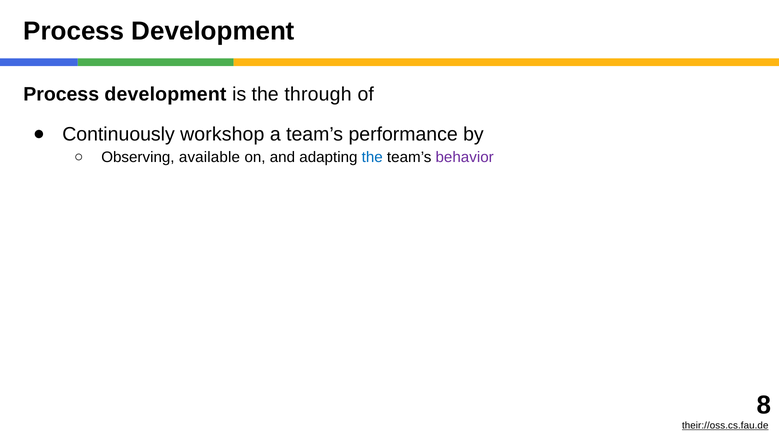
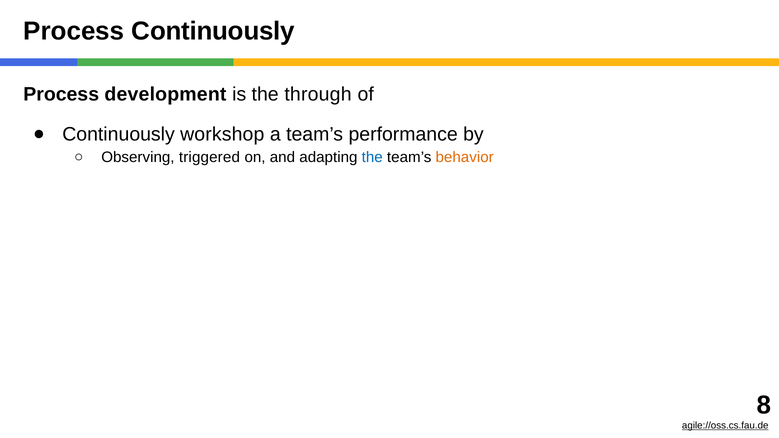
Development at (213, 31): Development -> Continuously
available: available -> triggered
behavior colour: purple -> orange
their://oss.cs.fau.de: their://oss.cs.fau.de -> agile://oss.cs.fau.de
